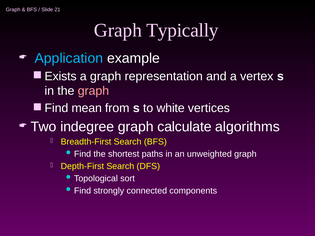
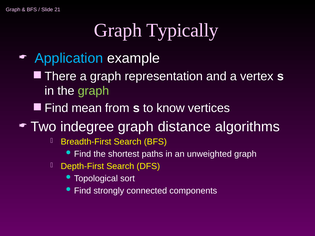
Exists: Exists -> There
graph at (93, 91) colour: pink -> light green
white: white -> know
calculate: calculate -> distance
